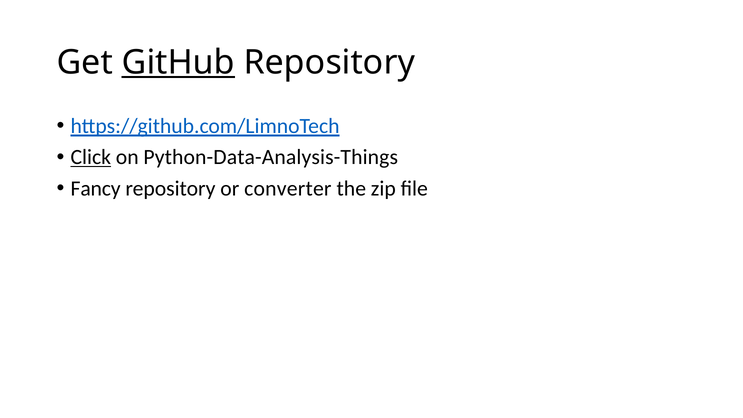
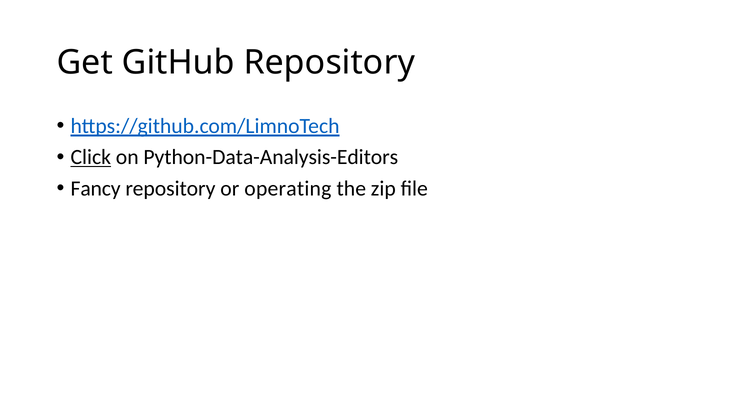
GitHub underline: present -> none
Python-Data-Analysis-Things: Python-Data-Analysis-Things -> Python-Data-Analysis-Editors
converter: converter -> operating
